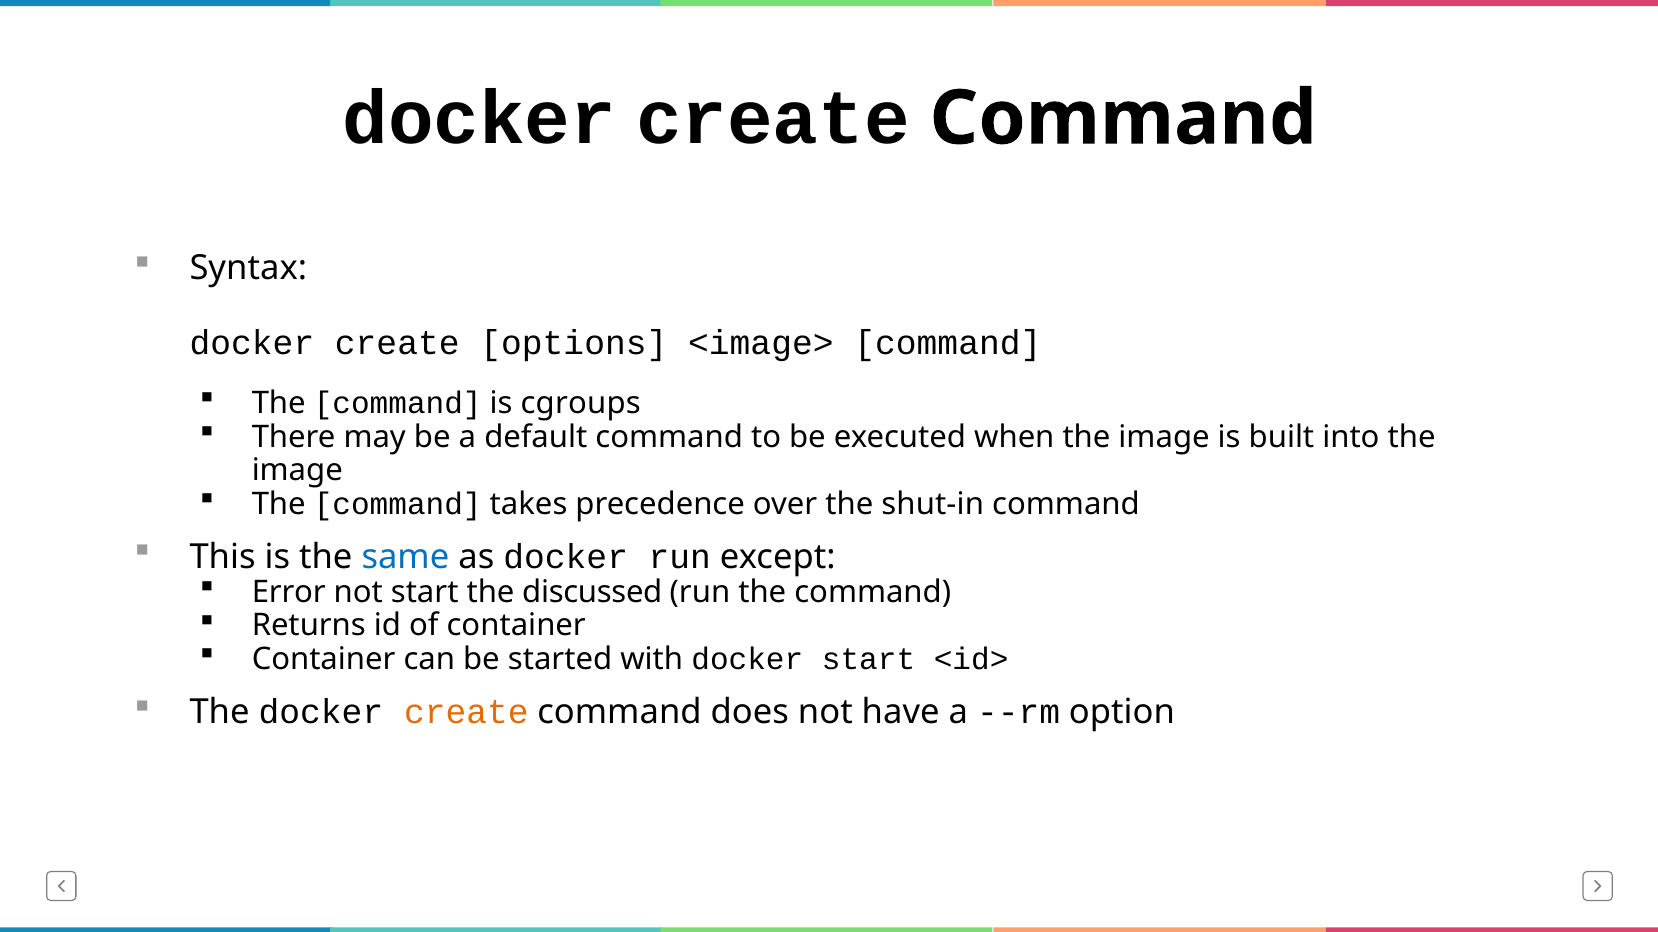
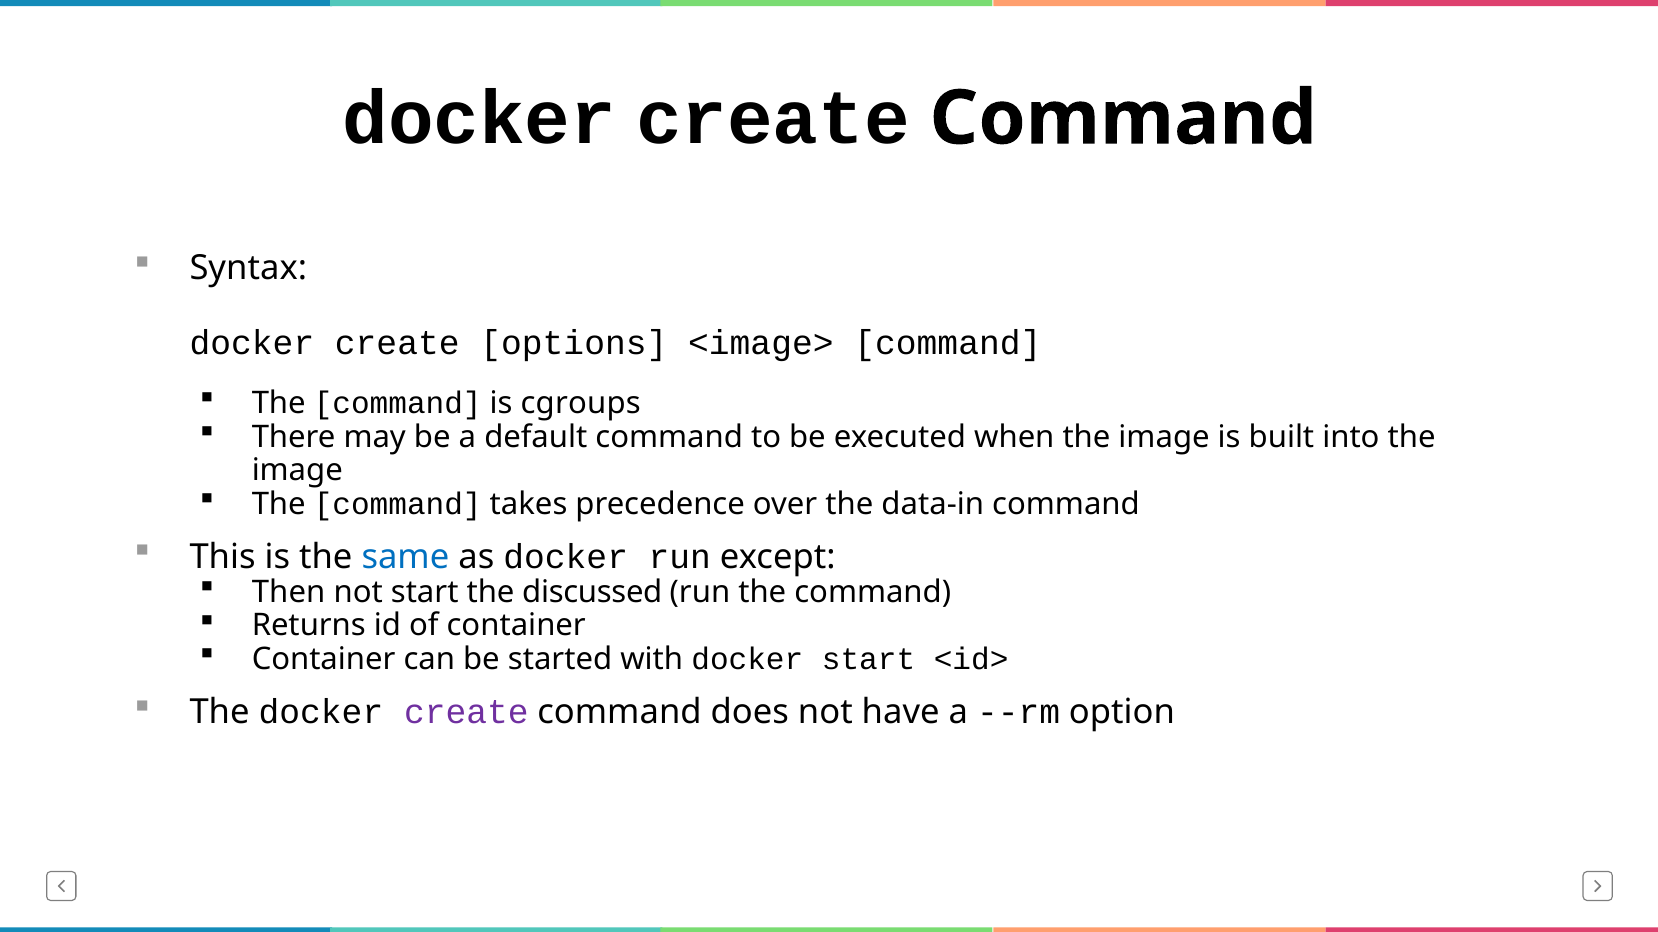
shut-in: shut-in -> data-in
Error: Error -> Then
create at (466, 712) colour: orange -> purple
